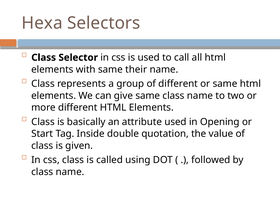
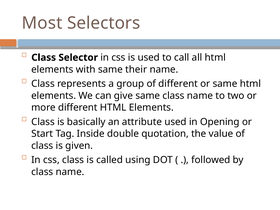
Hexa: Hexa -> Most
